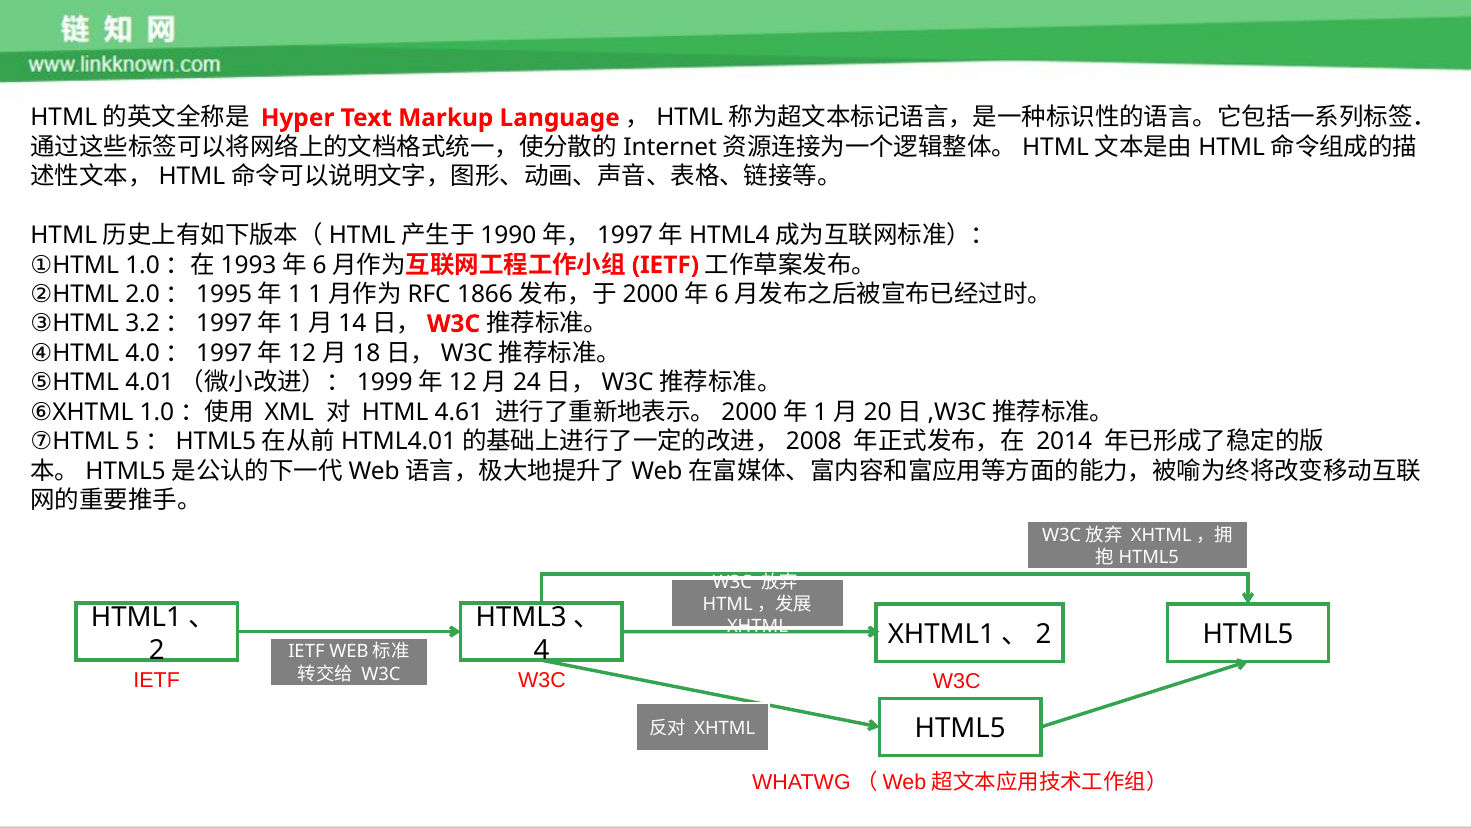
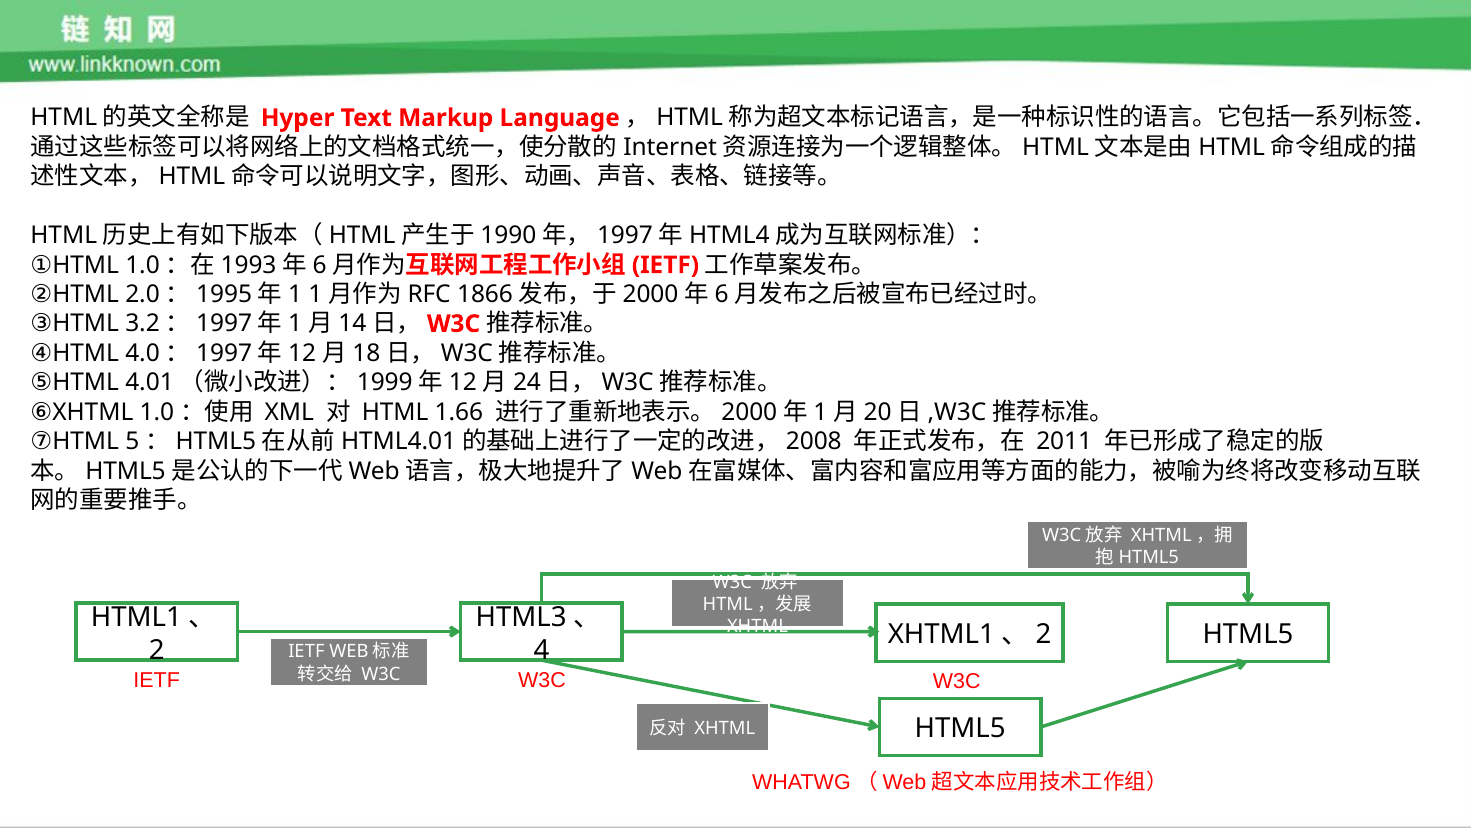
4.61: 4.61 -> 1.66
2014: 2014 -> 2011
